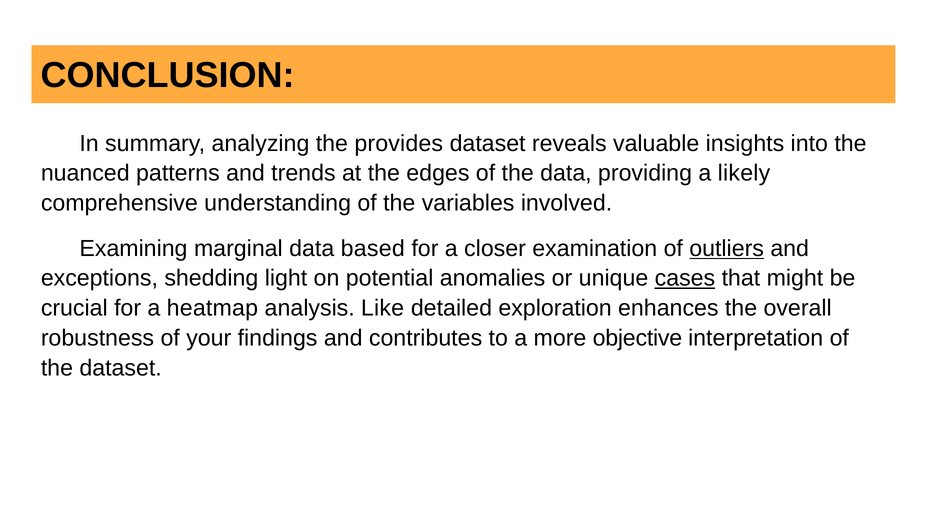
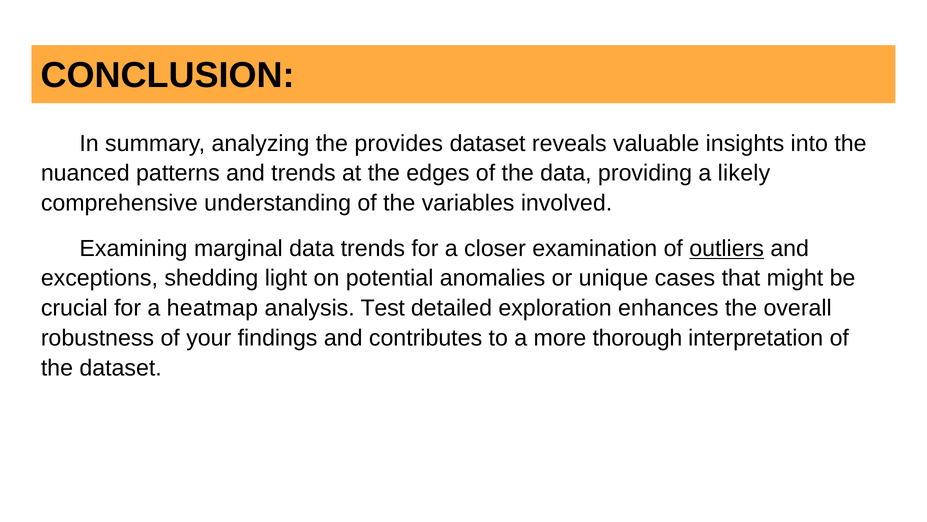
data based: based -> trends
cases underline: present -> none
Like: Like -> Test
objective: objective -> thorough
